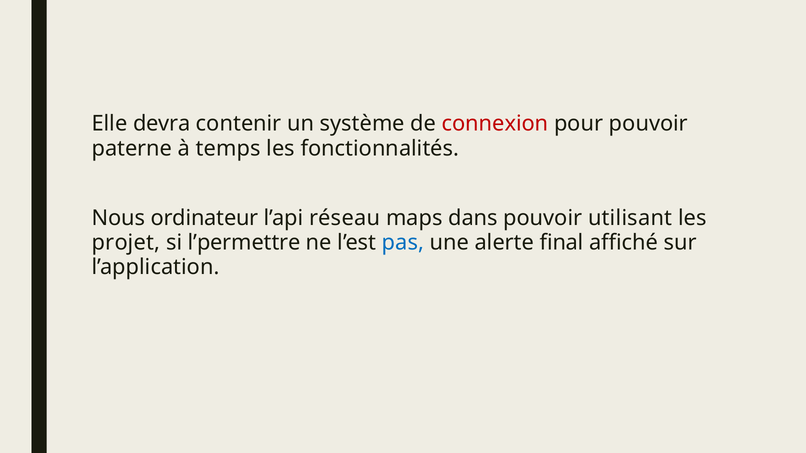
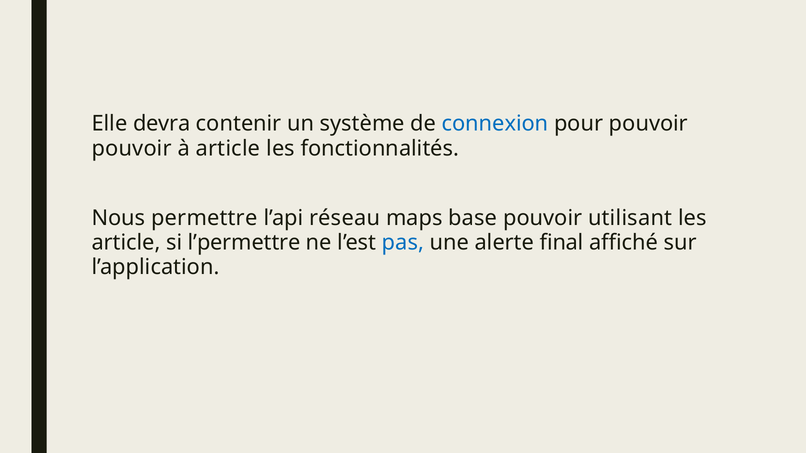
connexion colour: red -> blue
paterne at (132, 149): paterne -> pouvoir
à temps: temps -> article
ordinateur: ordinateur -> permettre
dans: dans -> base
projet at (126, 243): projet -> article
